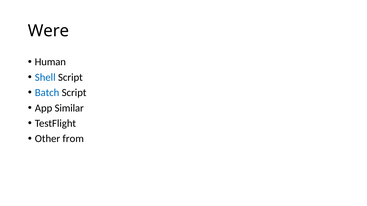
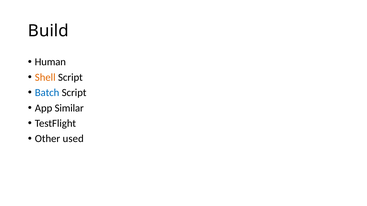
Were: Were -> Build
Shell colour: blue -> orange
from: from -> used
